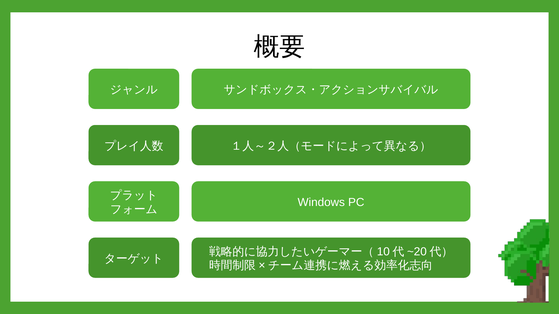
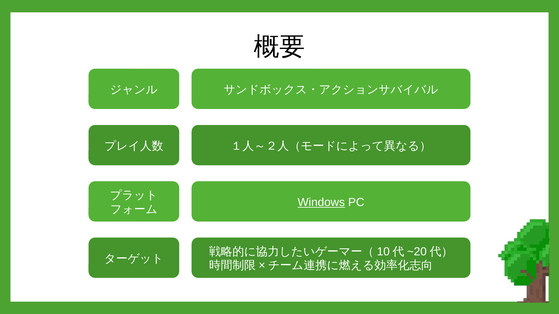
Windows underline: none -> present
